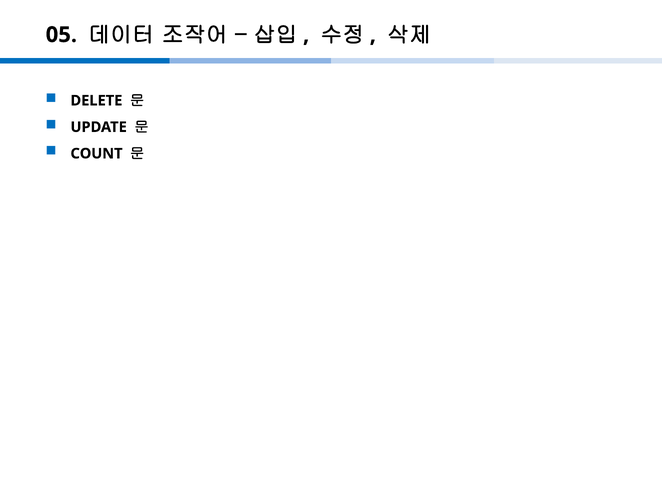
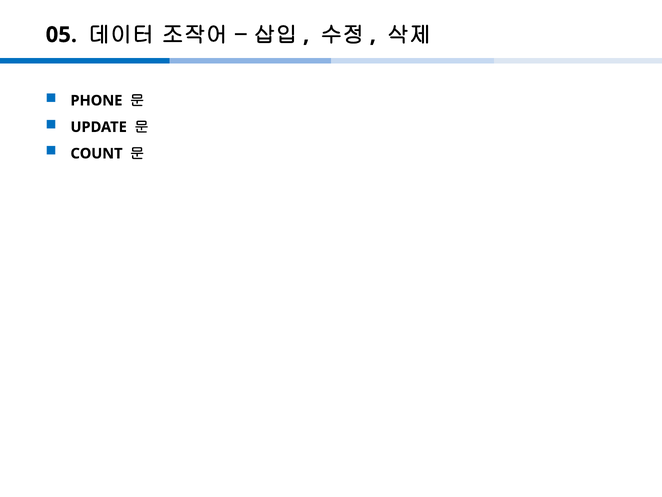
DELETE: DELETE -> PHONE
